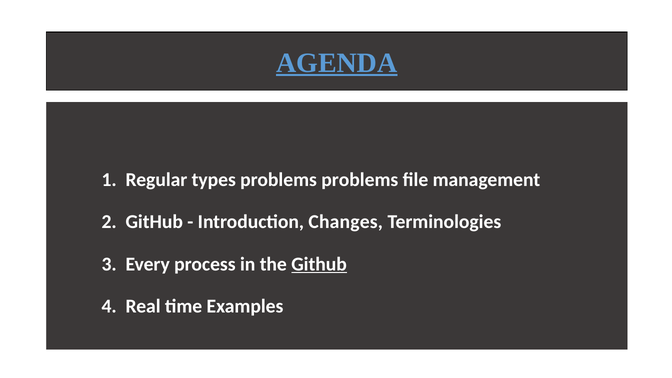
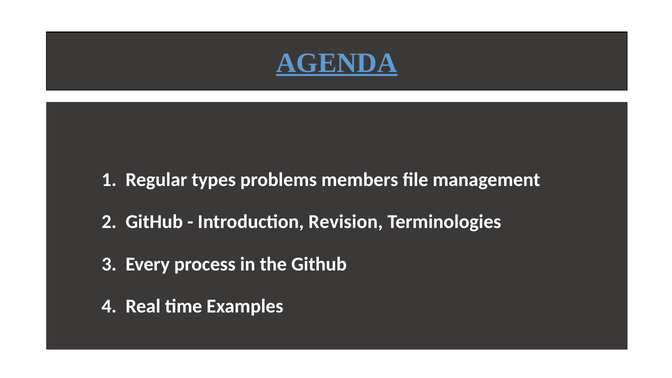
problems problems: problems -> members
Changes: Changes -> Revision
Github at (319, 264) underline: present -> none
